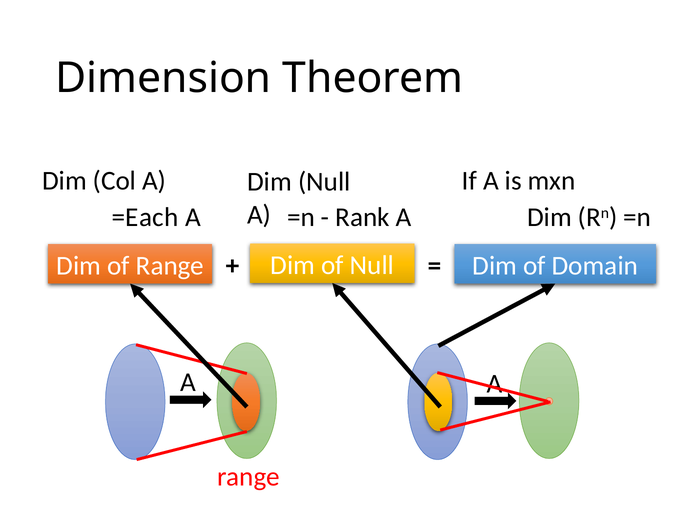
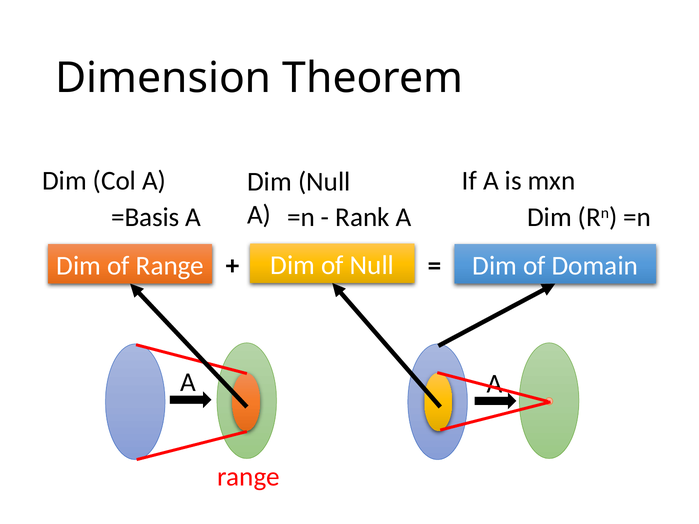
=Each: =Each -> =Basis
